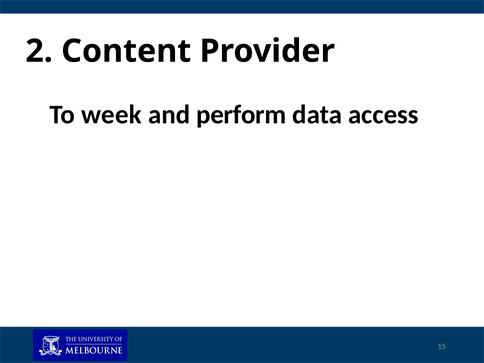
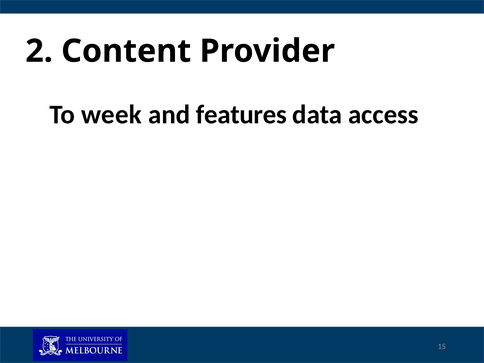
perform: perform -> features
